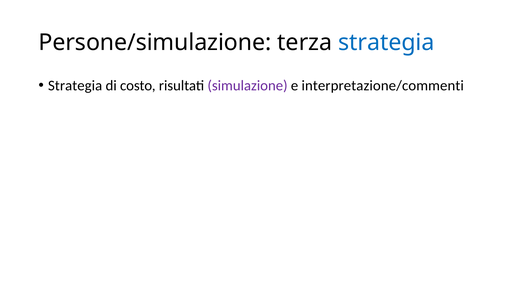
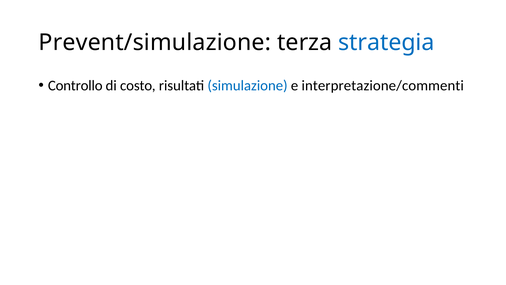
Persone/simulazione: Persone/simulazione -> Prevent/simulazione
Strategia at (75, 86): Strategia -> Controllo
simulazione colour: purple -> blue
